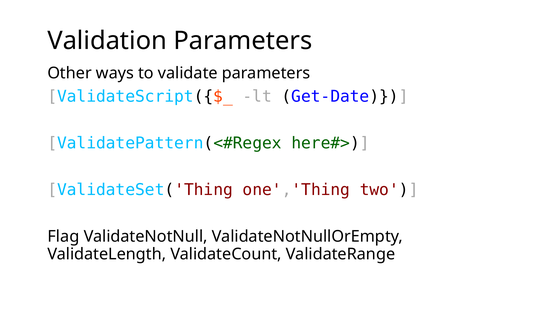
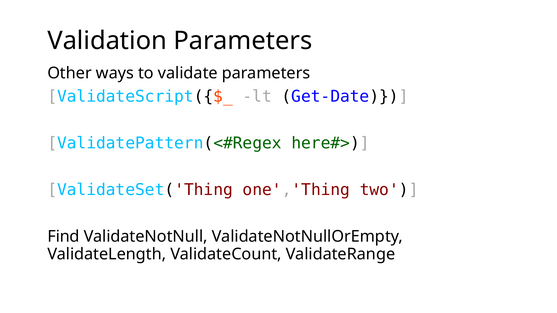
Flag: Flag -> Find
